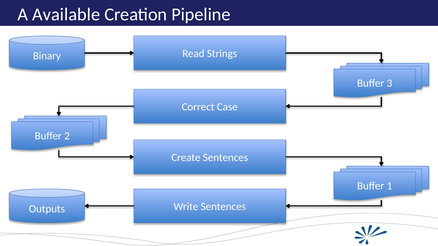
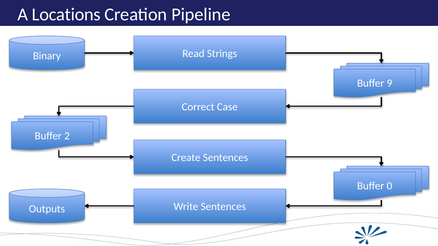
Available: Available -> Locations
3: 3 -> 9
1: 1 -> 0
